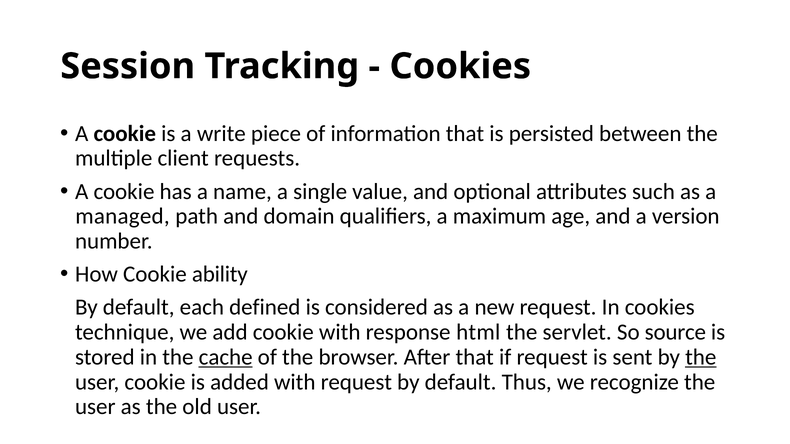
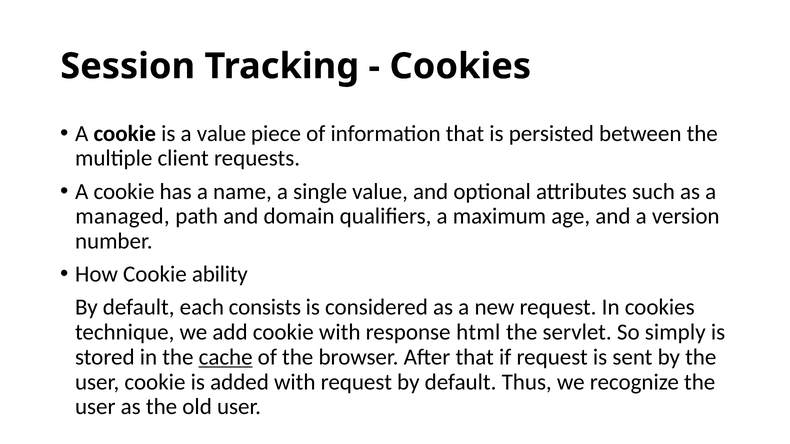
a write: write -> value
defined: defined -> consists
source: source -> simply
the at (701, 357) underline: present -> none
